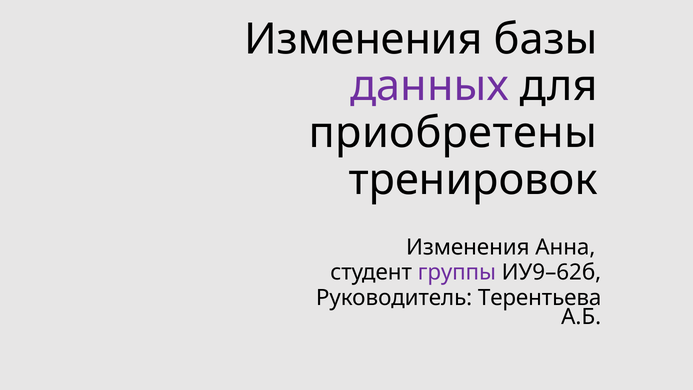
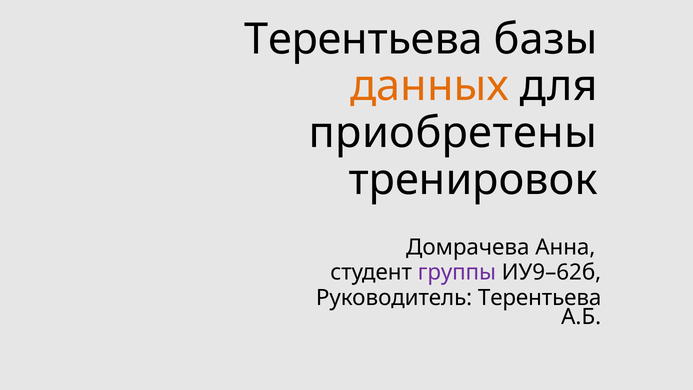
Изменения at (363, 39): Изменения -> Терентьева
данных colour: purple -> orange
Изменения at (468, 247): Изменения -> Домрачева
